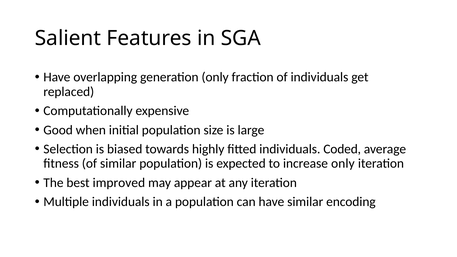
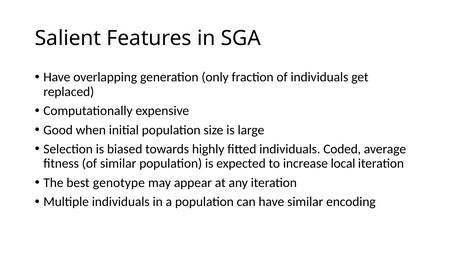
increase only: only -> local
improved: improved -> genotype
